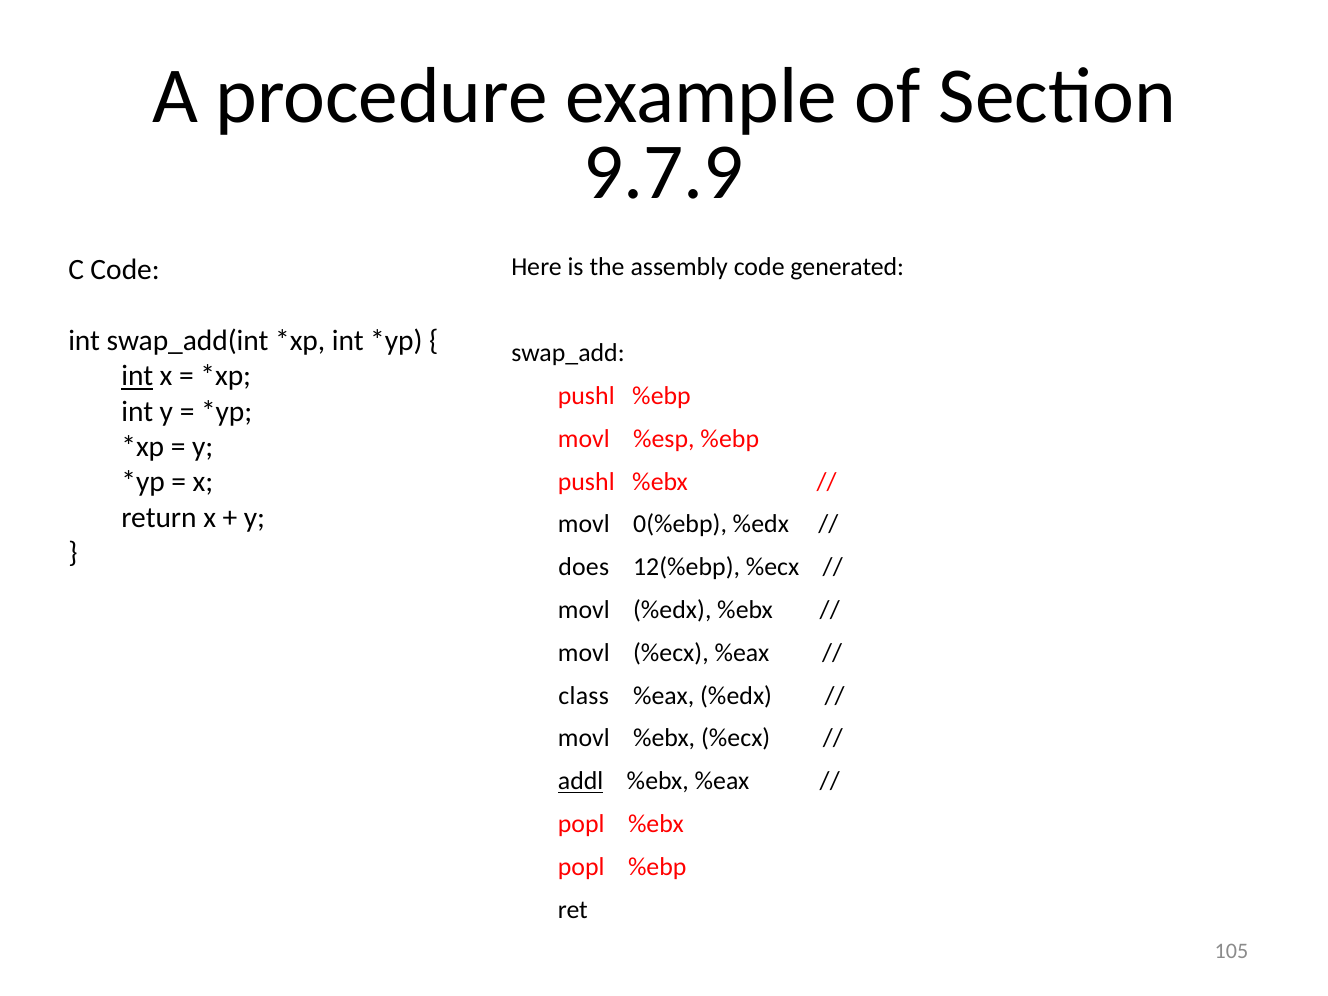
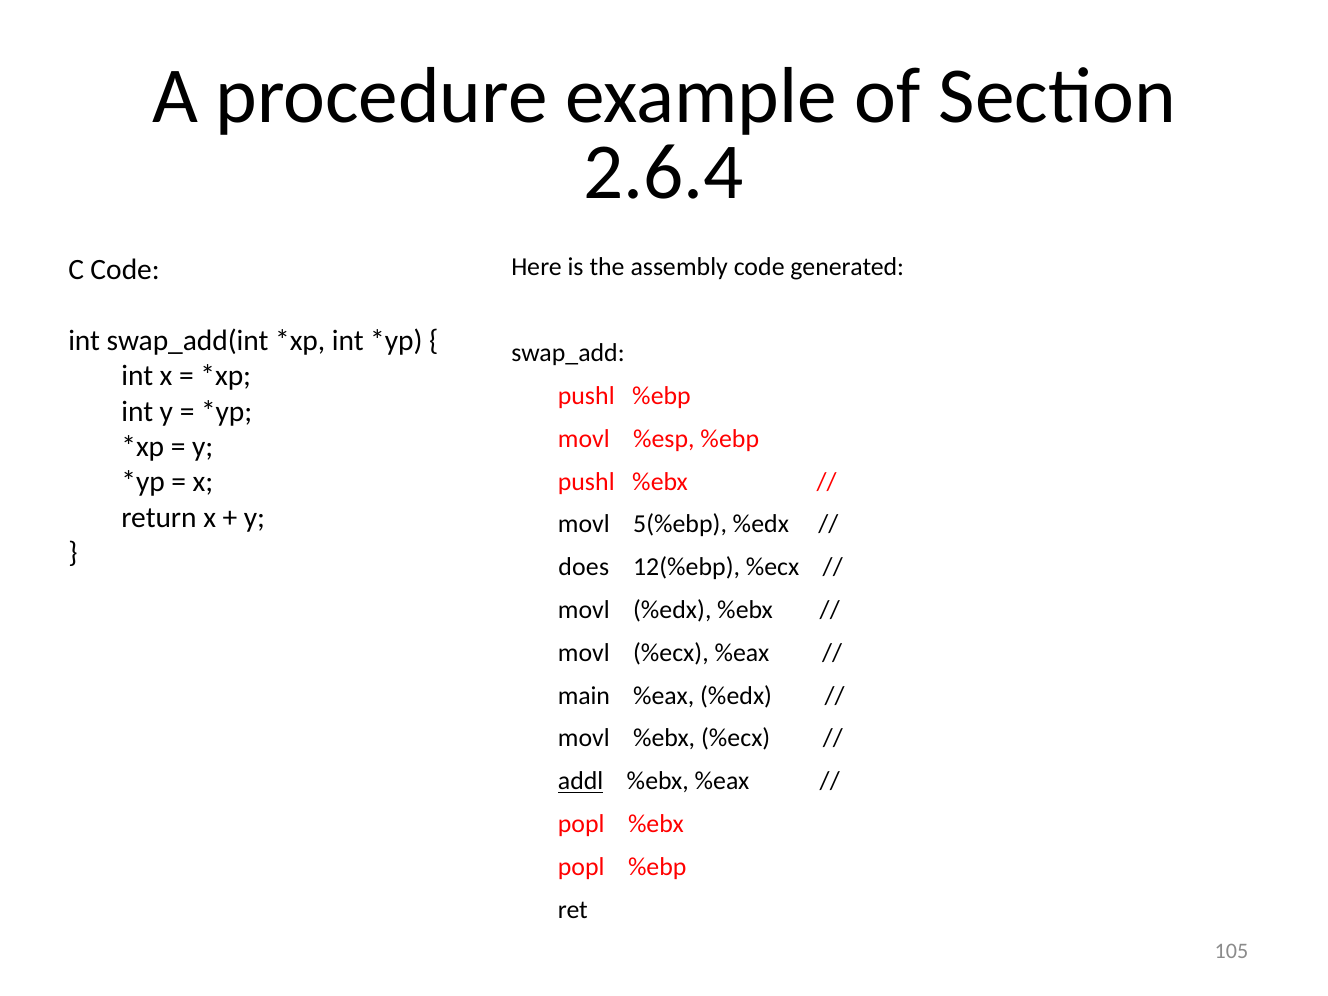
9.7.9: 9.7.9 -> 2.6.4
int at (137, 376) underline: present -> none
0(%ebp: 0(%ebp -> 5(%ebp
class: class -> main
